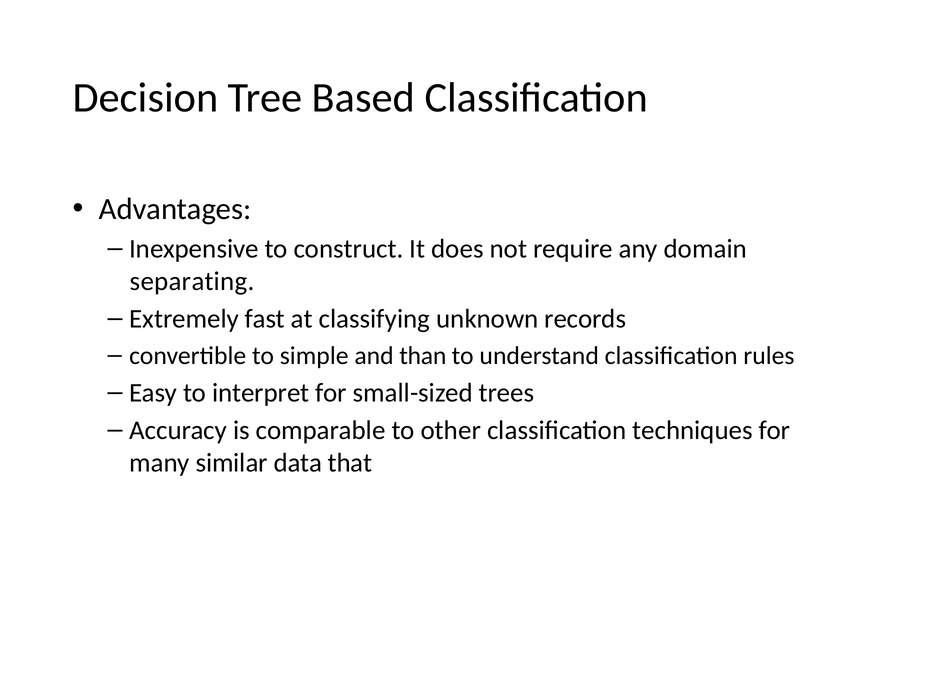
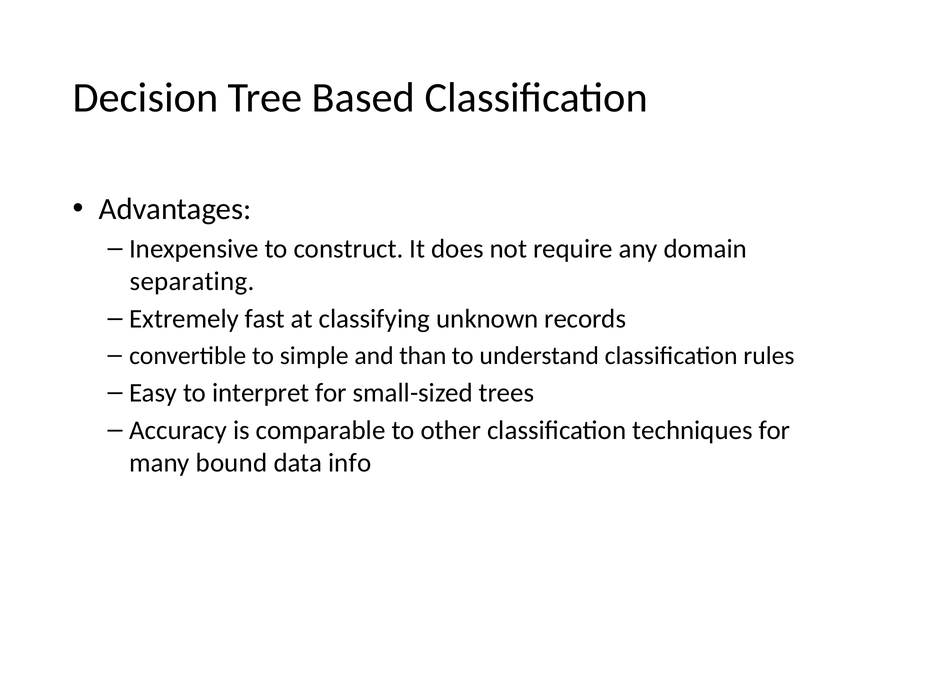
similar: similar -> bound
that: that -> info
